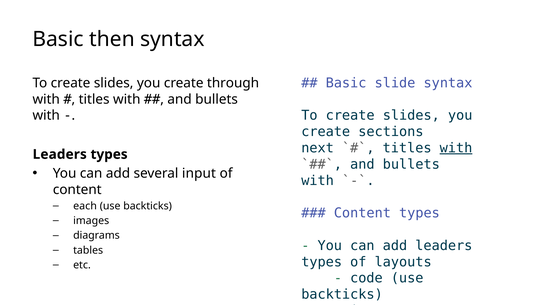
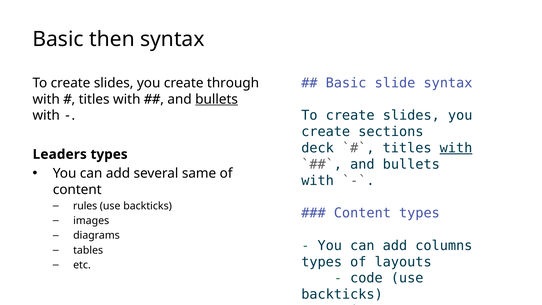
bullets at (217, 99) underline: none -> present
next: next -> deck
input: input -> same
each: each -> rules
add leaders: leaders -> columns
